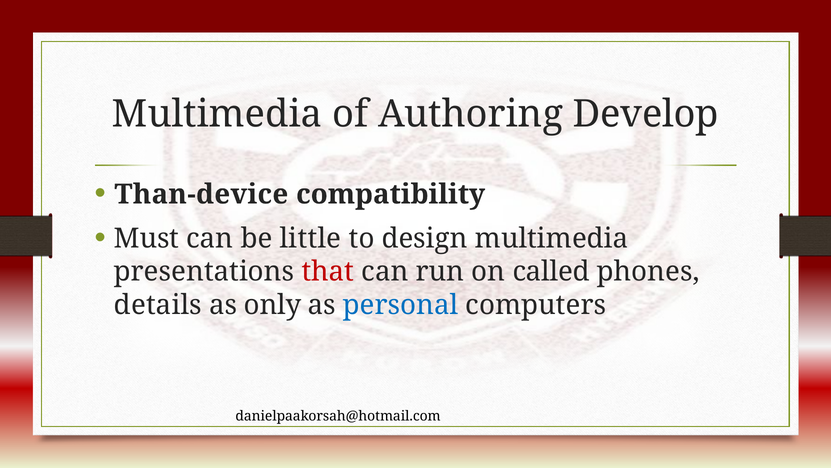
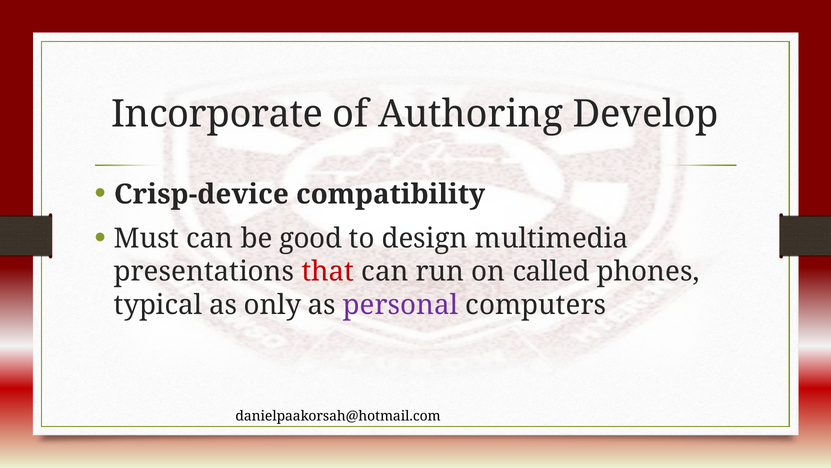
Multimedia at (217, 114): Multimedia -> Incorporate
Than-device: Than-device -> Crisp-device
little: little -> good
details: details -> typical
personal colour: blue -> purple
